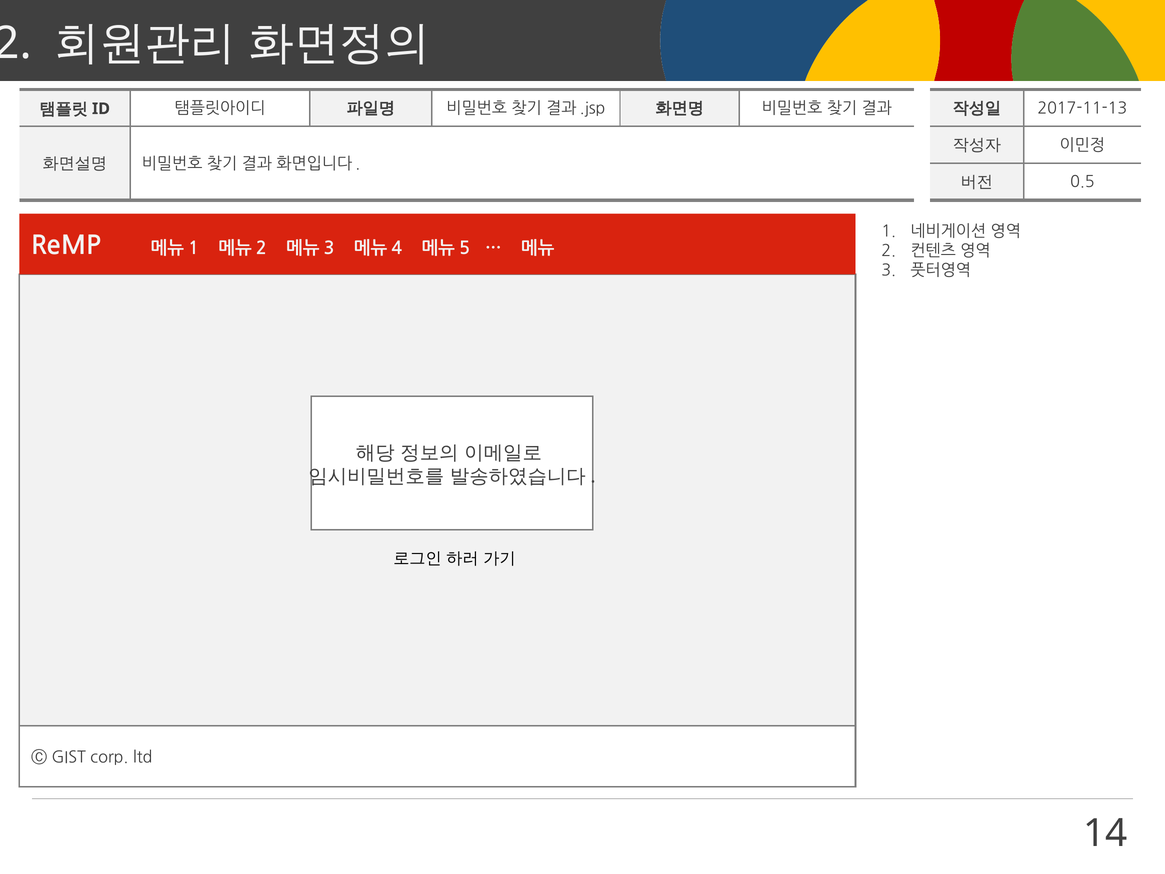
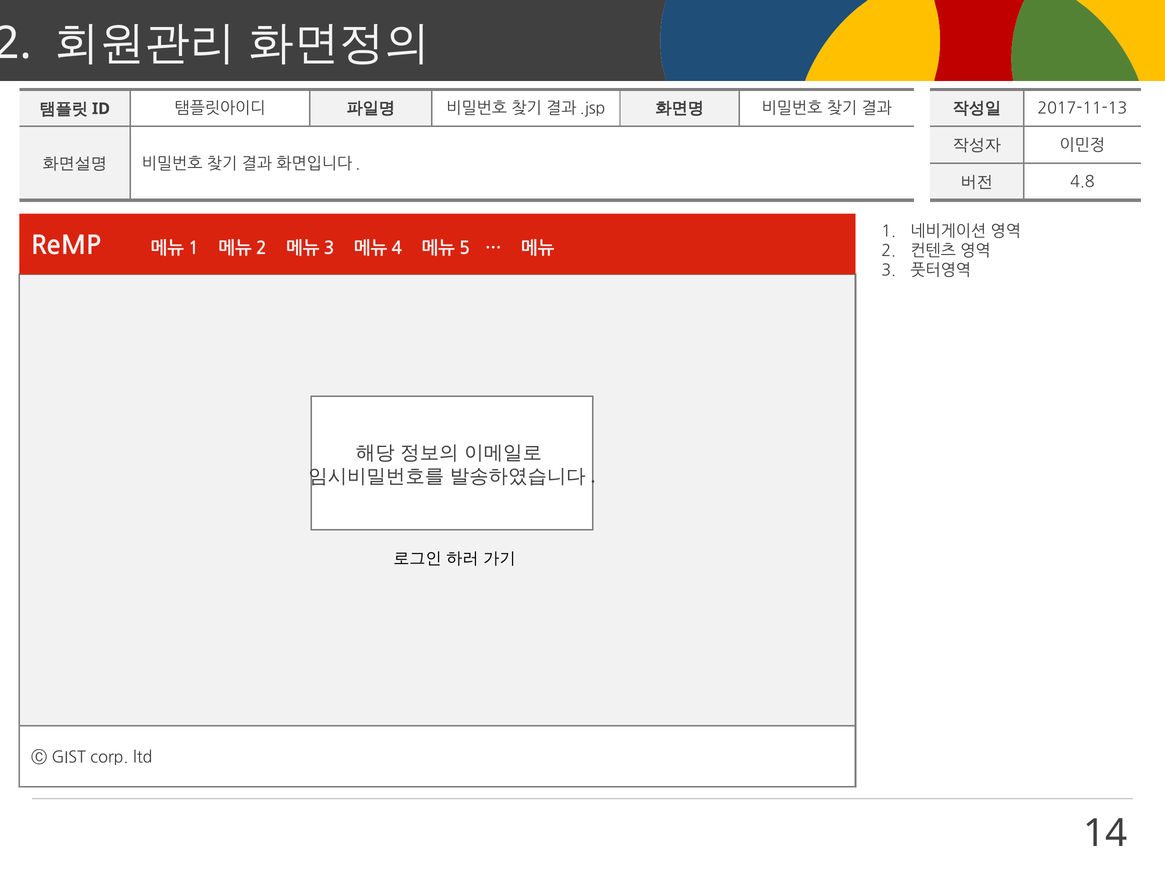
0.5: 0.5 -> 4.8
